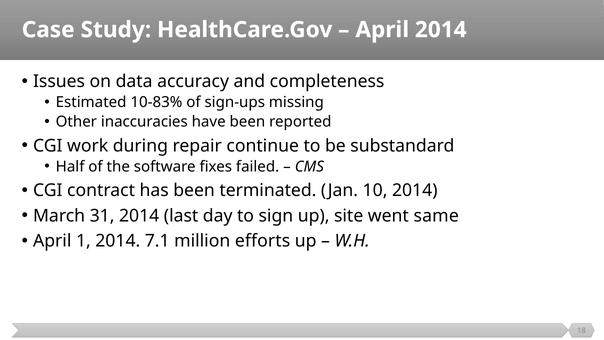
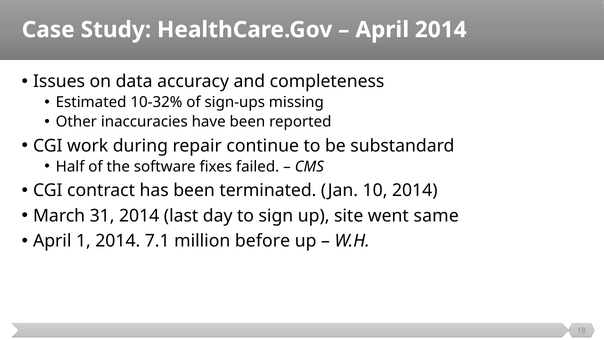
10-83%: 10-83% -> 10-32%
efforts: efforts -> before
